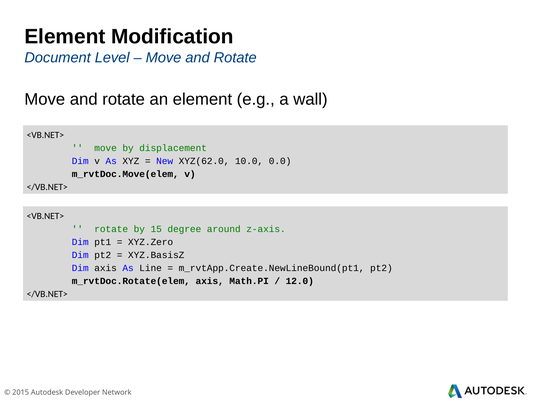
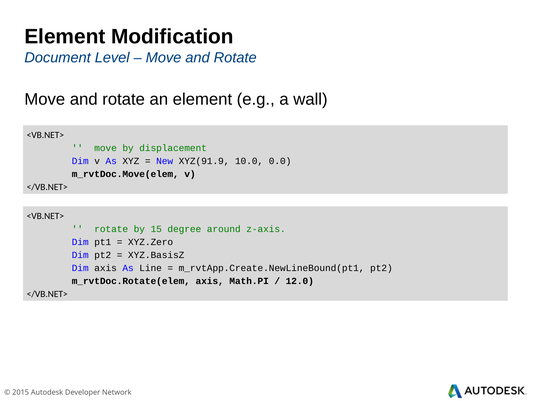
XYZ(62.0: XYZ(62.0 -> XYZ(91.9
